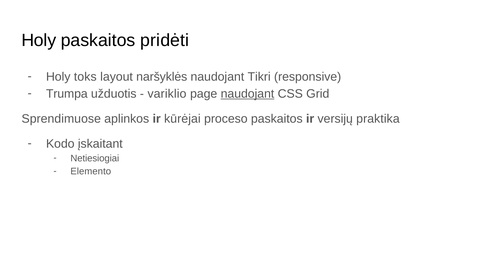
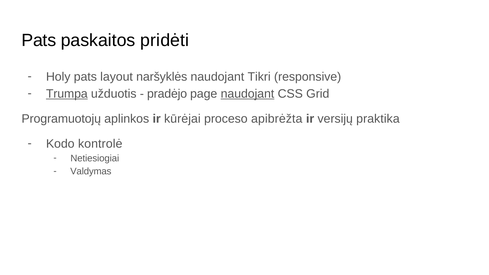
Holy at (39, 41): Holy -> Pats
Holy toks: toks -> pats
Trumpa underline: none -> present
variklio: variklio -> pradėjo
Sprendimuose: Sprendimuose -> Programuotojų
proceso paskaitos: paskaitos -> apibrėžta
įskaitant: įskaitant -> kontrolė
Elemento: Elemento -> Valdymas
